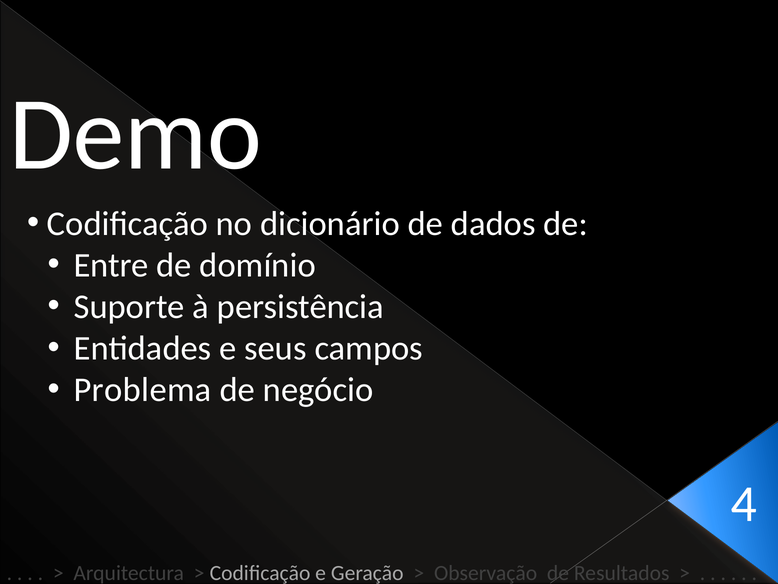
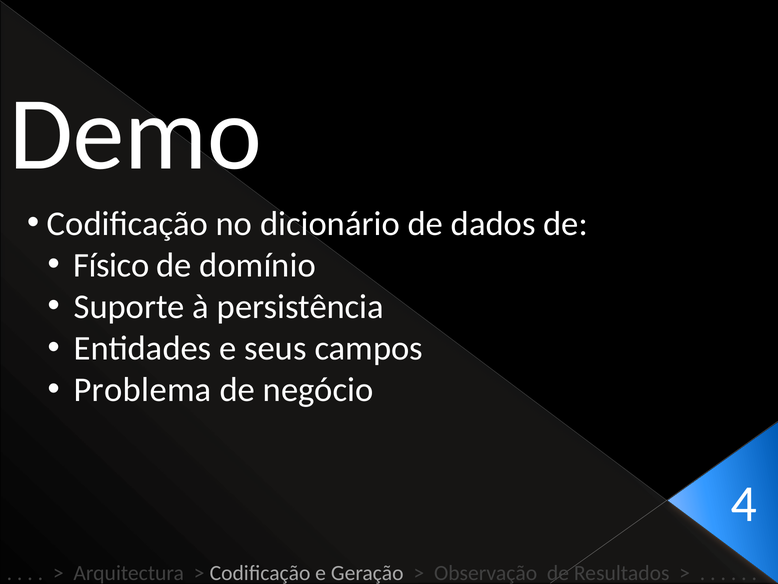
Entre: Entre -> Físico
